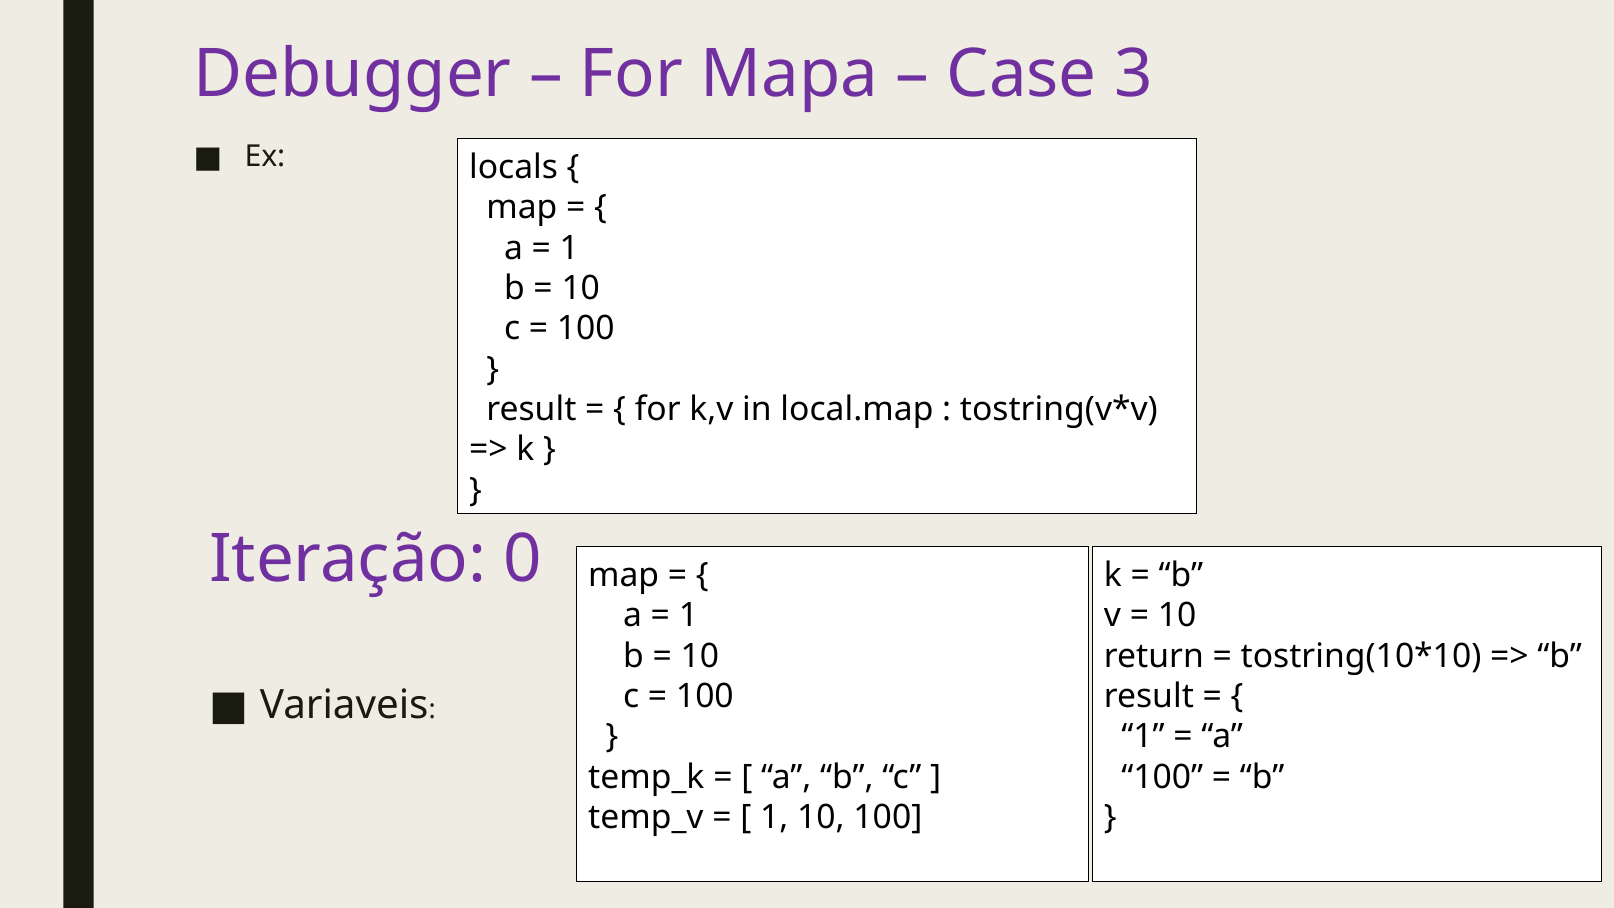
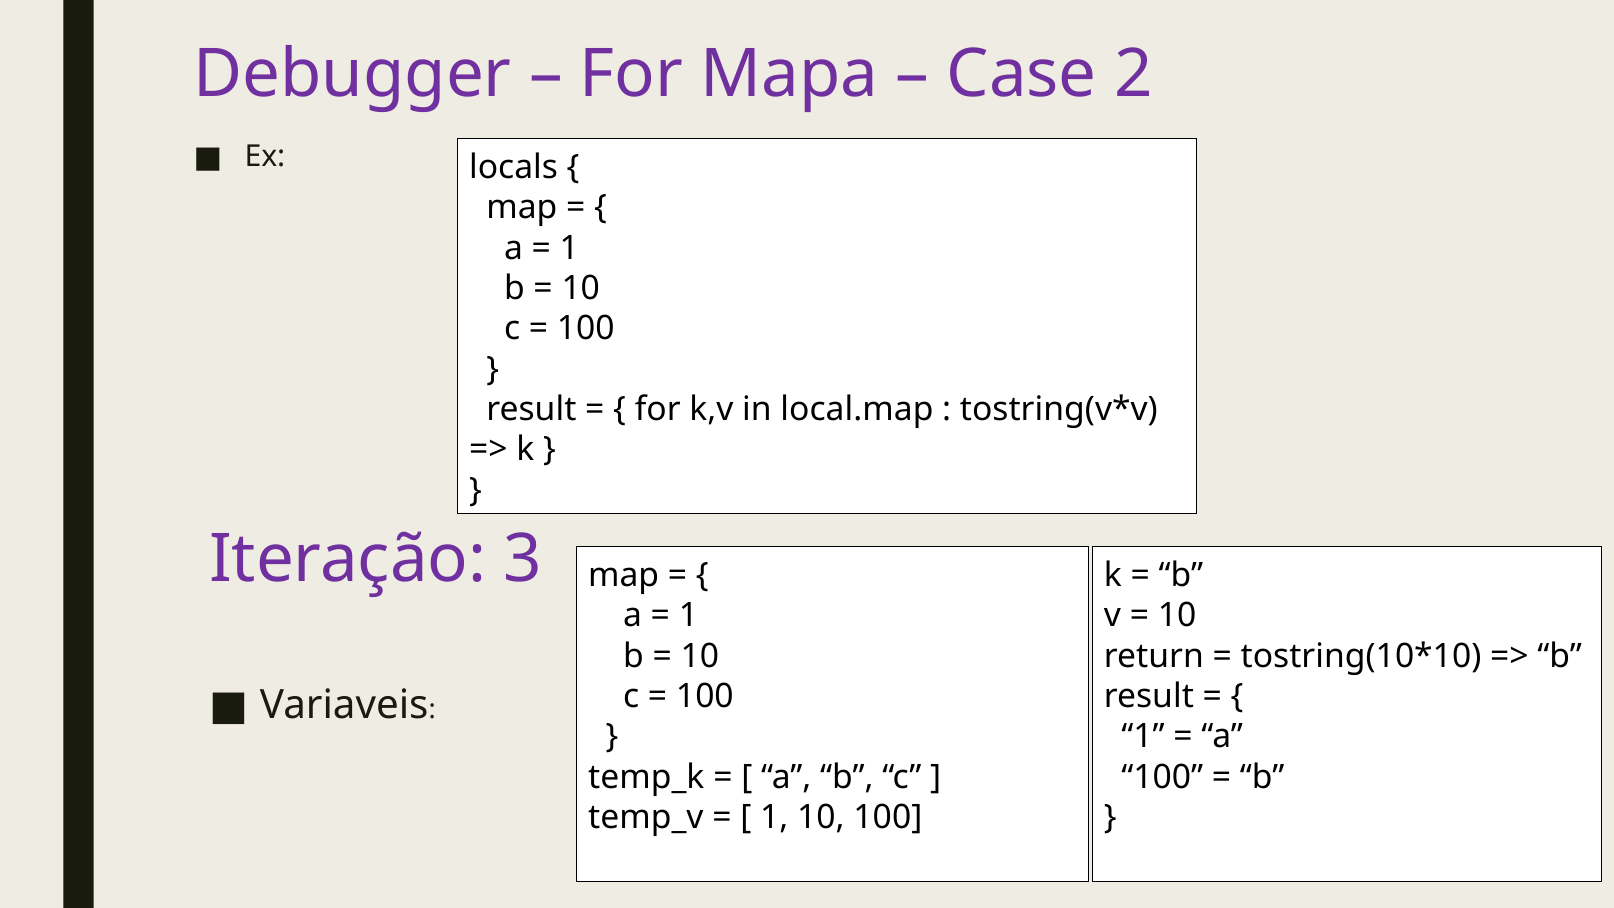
3: 3 -> 2
0: 0 -> 3
